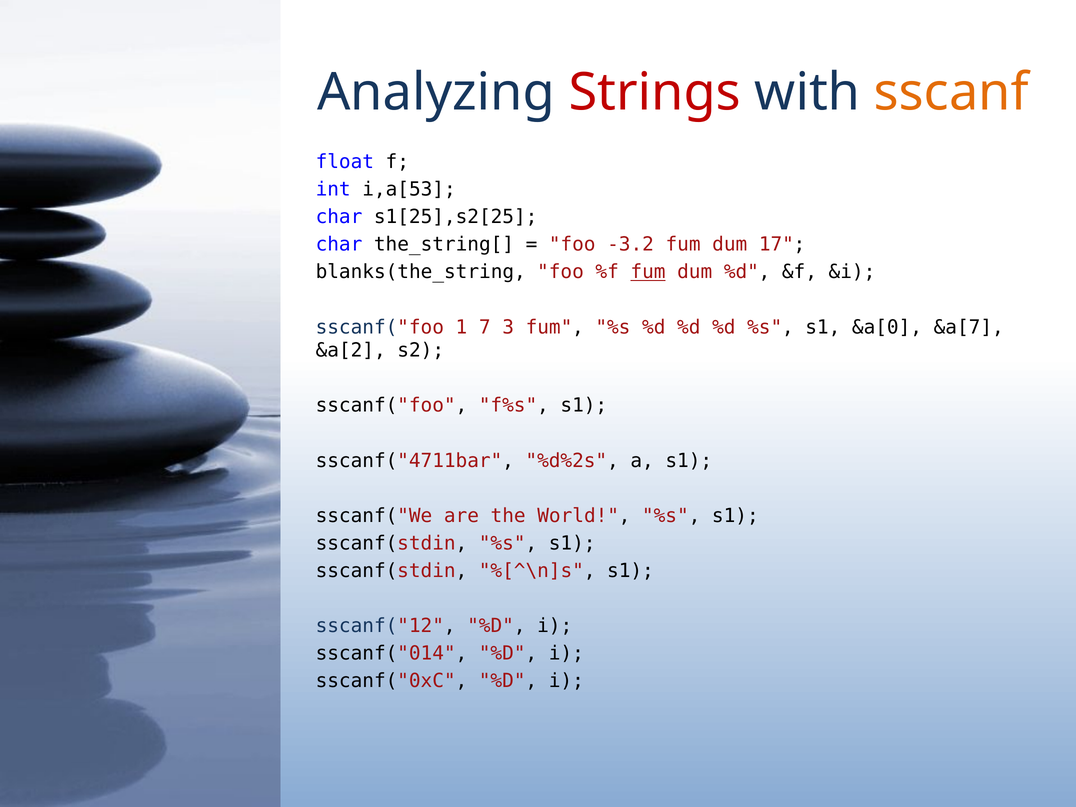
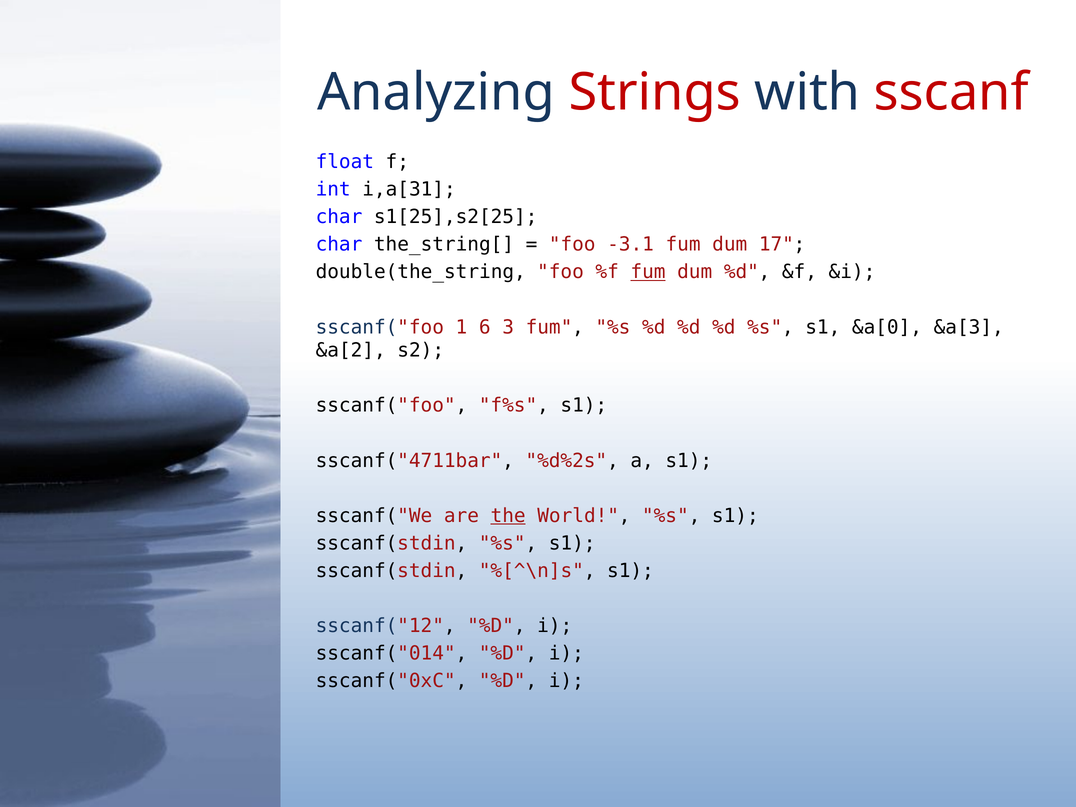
sscanf colour: orange -> red
i,a[53: i,a[53 -> i,a[31
-3.2: -3.2 -> -3.1
blanks(the_string: blanks(the_string -> double(the_string
7: 7 -> 6
&a[7: &a[7 -> &a[3
the underline: none -> present
